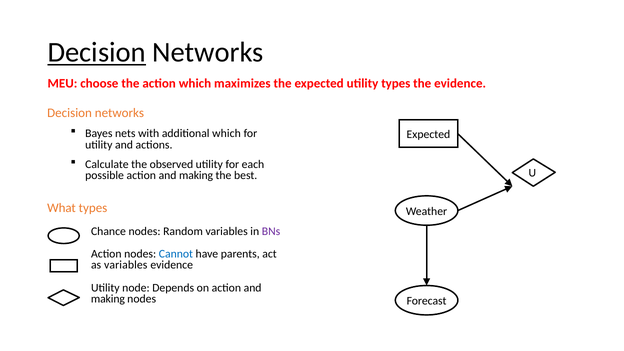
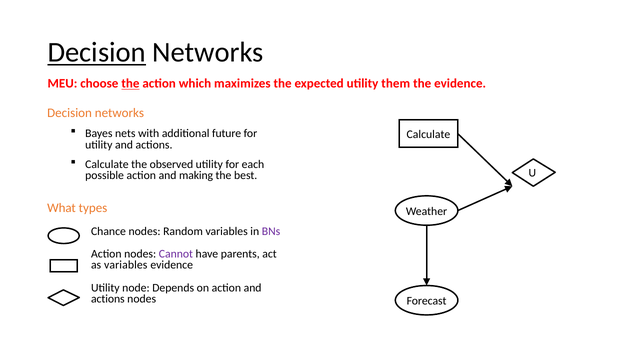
the at (130, 84) underline: none -> present
utility types: types -> them
additional which: which -> future
Expected at (428, 134): Expected -> Calculate
Cannot colour: blue -> purple
making at (108, 299): making -> actions
